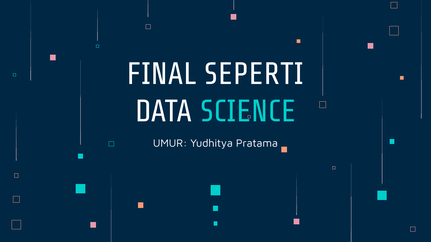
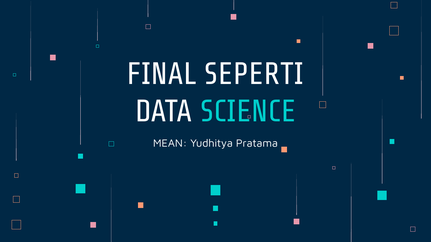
UMUR: UMUR -> MEAN
